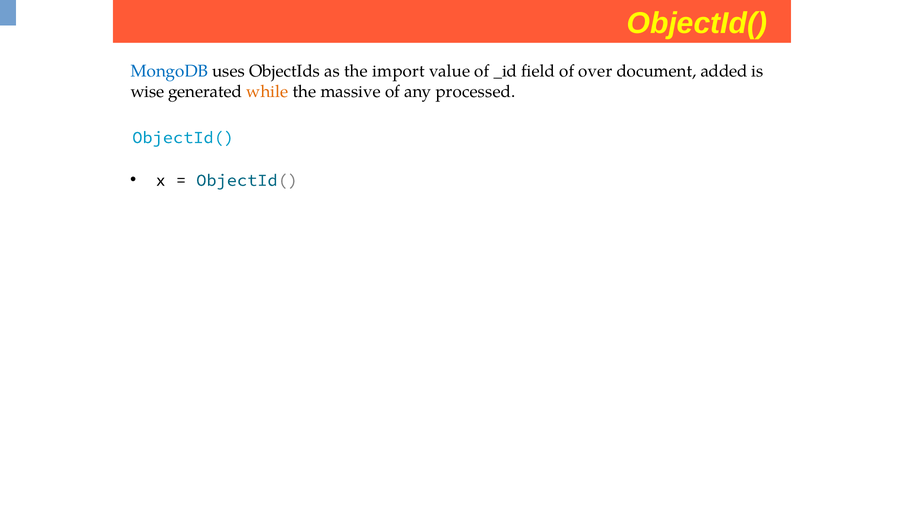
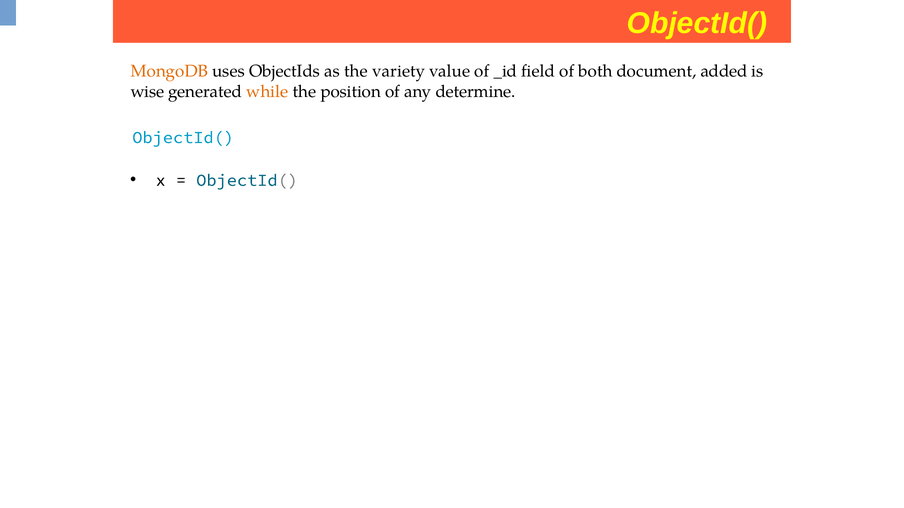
MongoDB colour: blue -> orange
import: import -> variety
over: over -> both
massive: massive -> position
processed: processed -> determine
